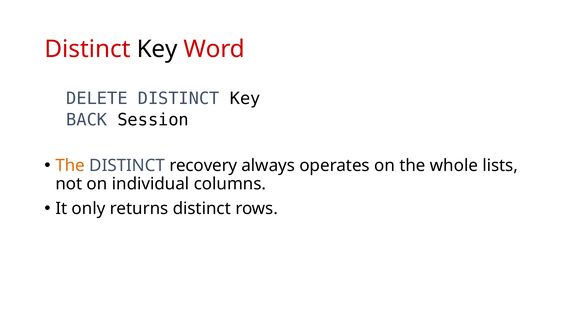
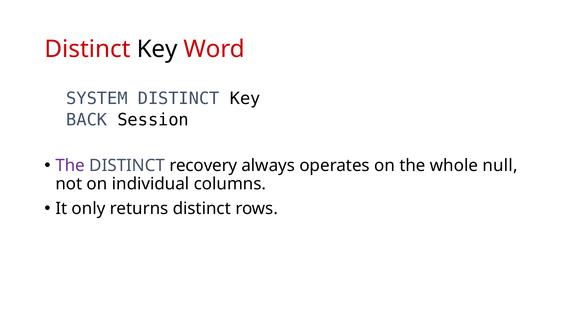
DELETE: DELETE -> SYSTEM
The at (70, 166) colour: orange -> purple
lists: lists -> null
